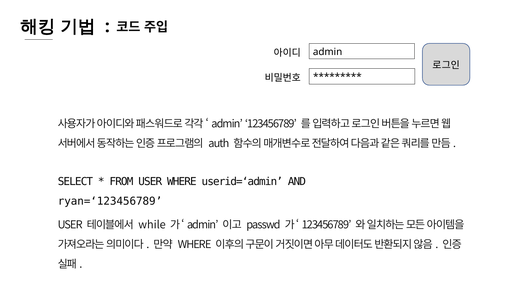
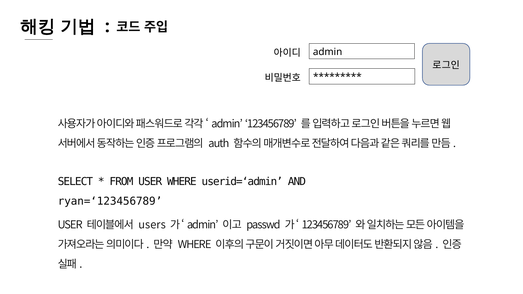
while: while -> users
